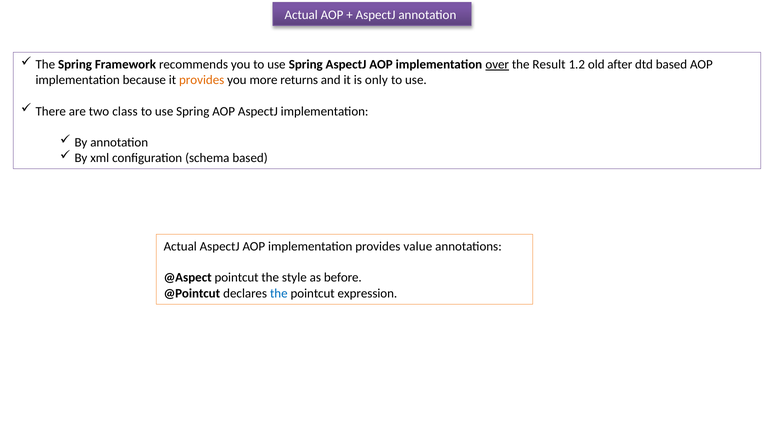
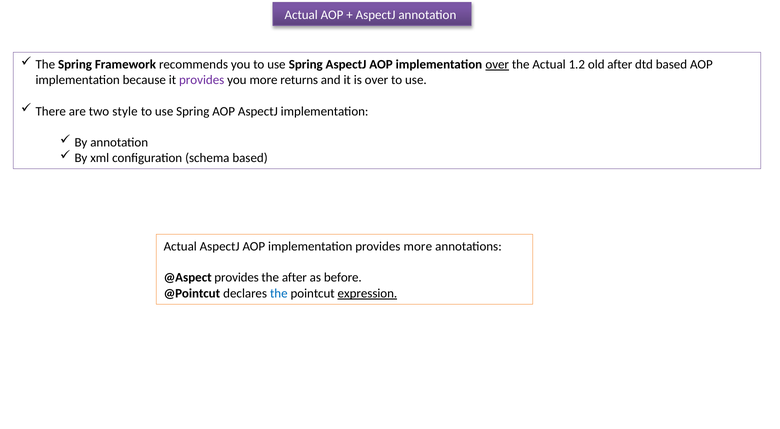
the Result: Result -> Actual
provides at (202, 80) colour: orange -> purple
is only: only -> over
class: class -> style
provides value: value -> more
@Aspect pointcut: pointcut -> provides
the style: style -> after
expression underline: none -> present
